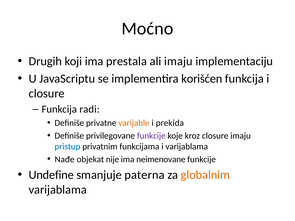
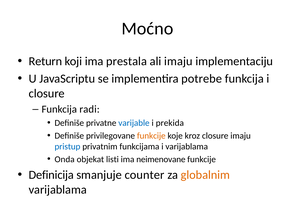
Drugih: Drugih -> Return
korišćen: korišćen -> potrebe
varijable colour: orange -> blue
funkcije at (151, 136) colour: purple -> orange
Nađe: Nađe -> Onda
nije: nije -> listi
Undefine: Undefine -> Definicija
paterna: paterna -> counter
